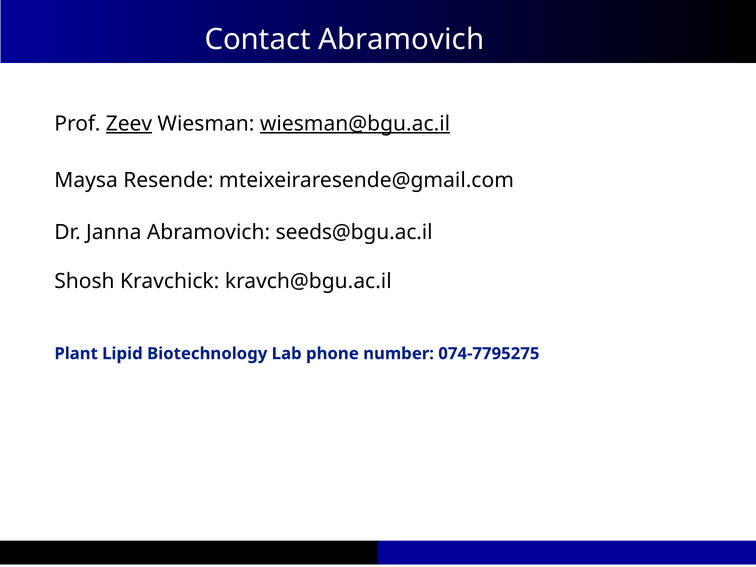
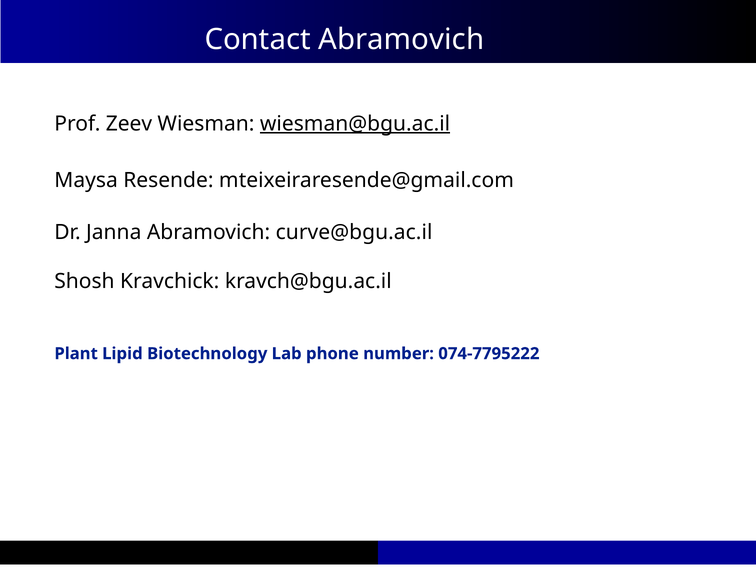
Zeev underline: present -> none
seeds@bgu.ac.il: seeds@bgu.ac.il -> curve@bgu.ac.il
074-7795275: 074-7795275 -> 074-7795222
